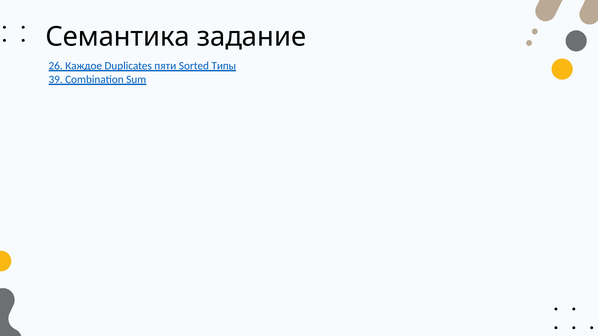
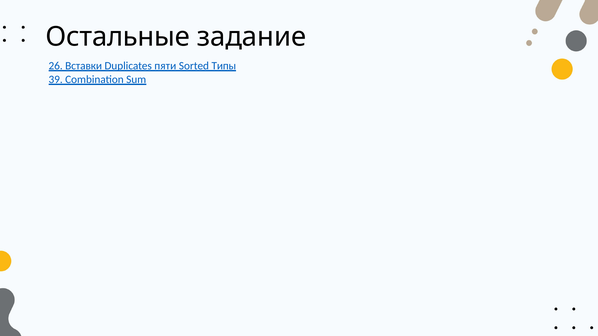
Семантика: Семантика -> Остальные
Каждое: Каждое -> Вставки
